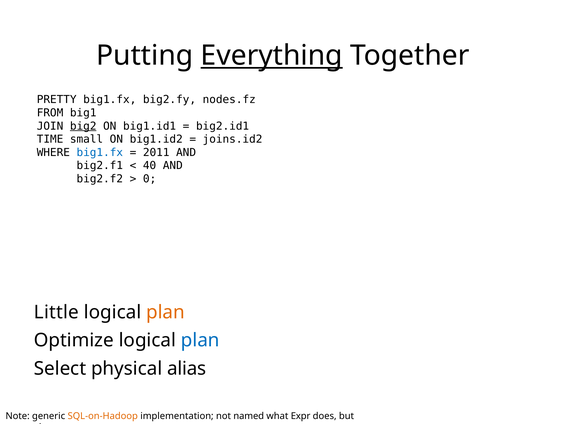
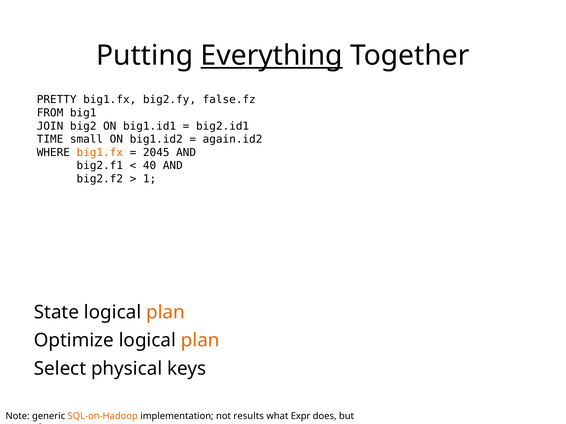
nodes.fz: nodes.fz -> false.fz
big2 underline: present -> none
joins.id2: joins.id2 -> again.id2
big1.fx at (100, 153) colour: blue -> orange
2011: 2011 -> 2045
0: 0 -> 1
Little: Little -> State
plan at (200, 341) colour: blue -> orange
alias: alias -> keys
named: named -> results
